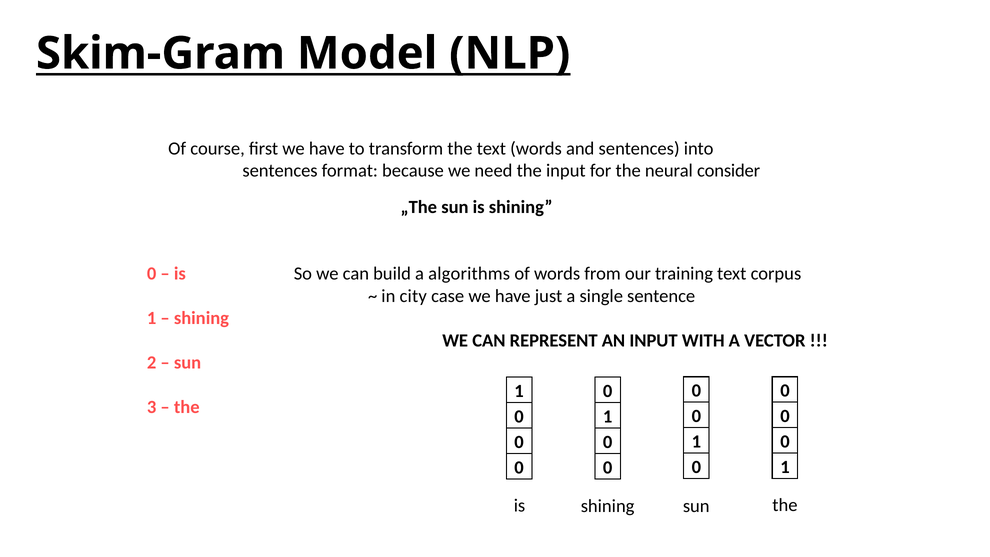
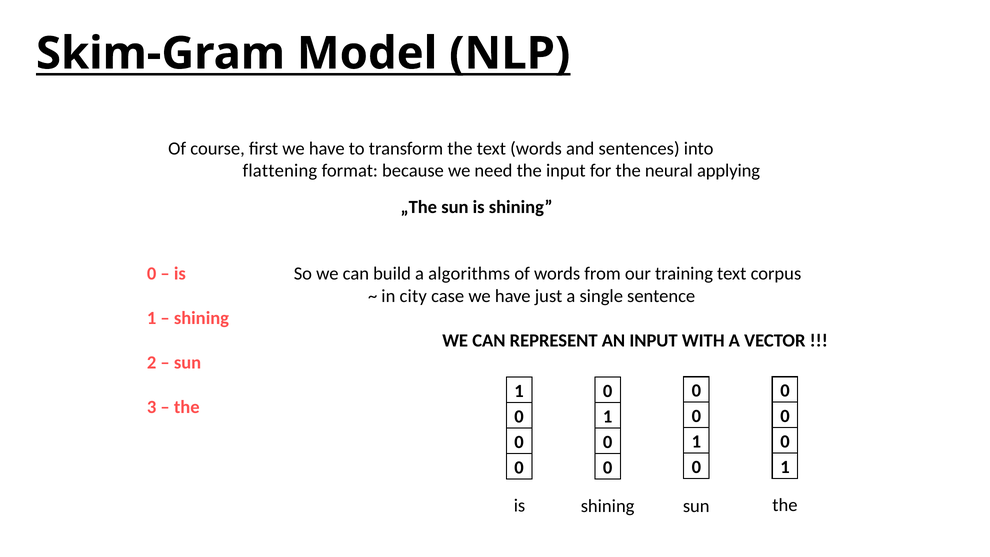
sentences at (280, 171): sentences -> flattening
consider: consider -> applying
